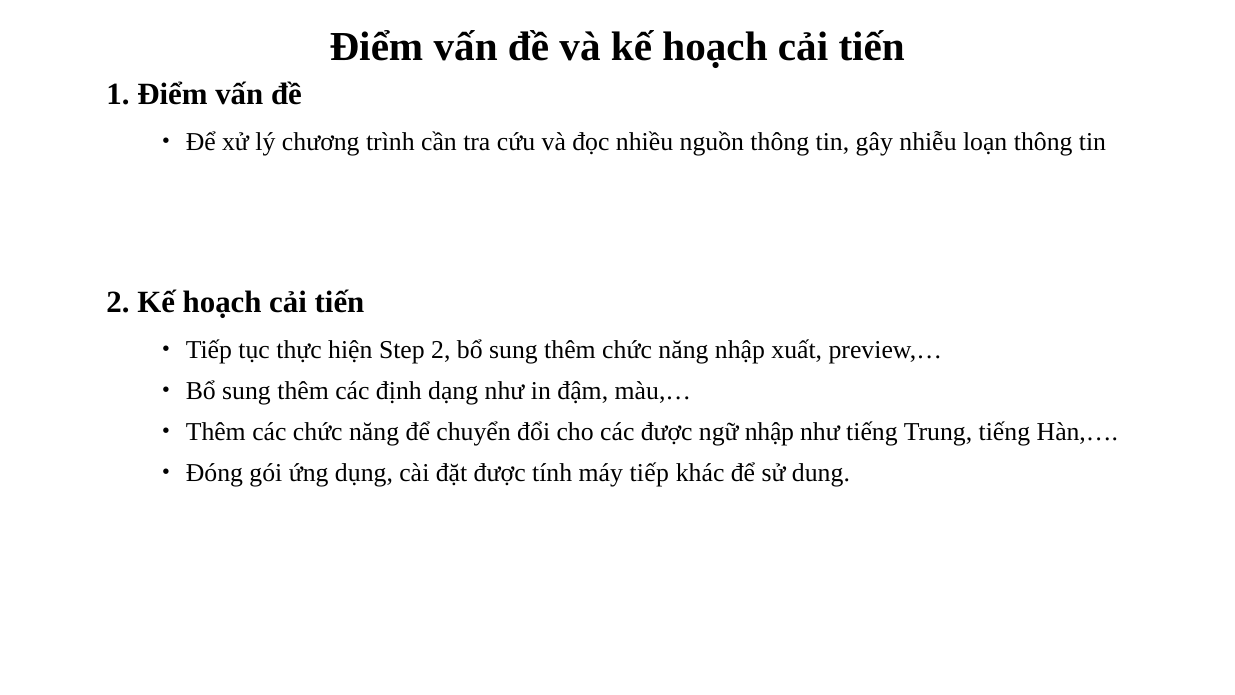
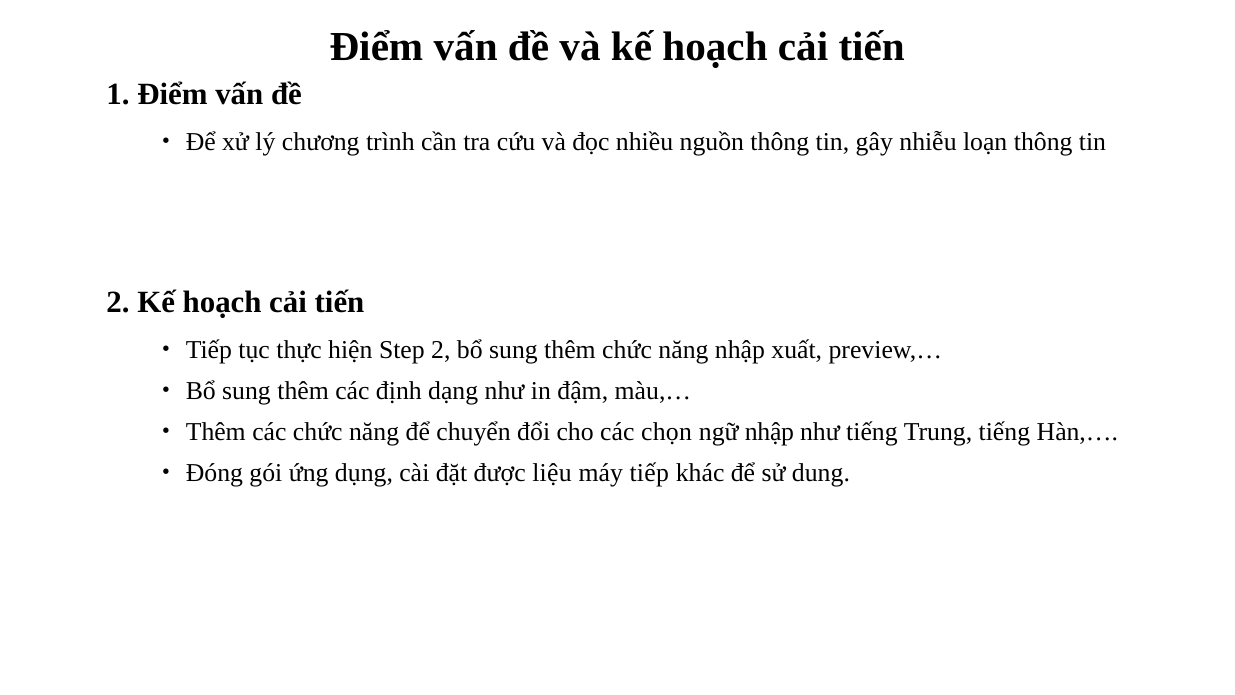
các được: được -> chọn
tính: tính -> liệu
